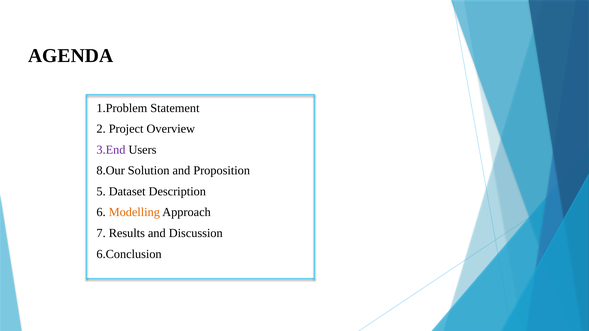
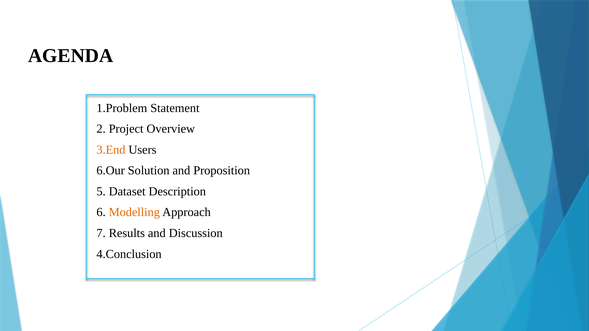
3.End colour: purple -> orange
8.Our: 8.Our -> 6.Our
6.Conclusion: 6.Conclusion -> 4.Conclusion
